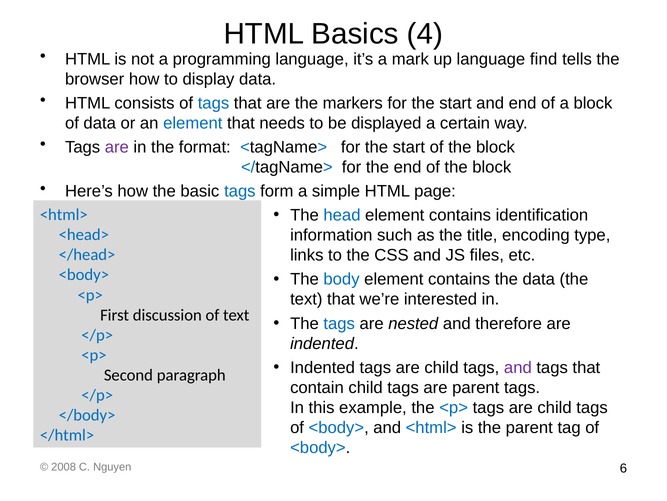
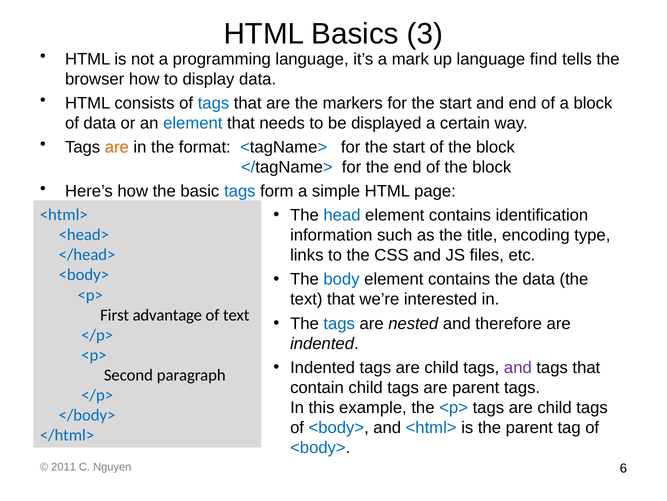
4: 4 -> 3
are at (117, 147) colour: purple -> orange
discussion: discussion -> advantage
2008: 2008 -> 2011
